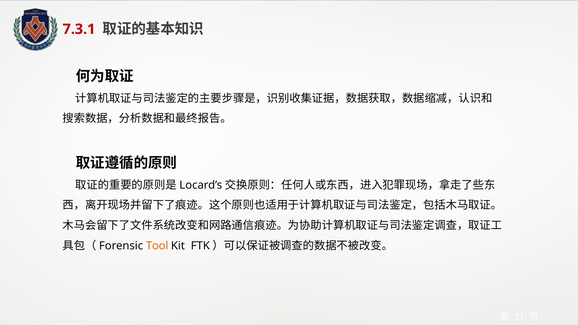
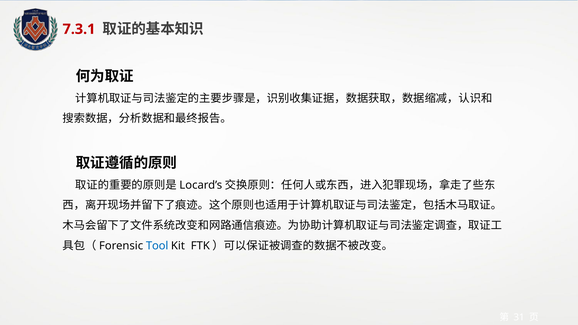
Tool colour: orange -> blue
